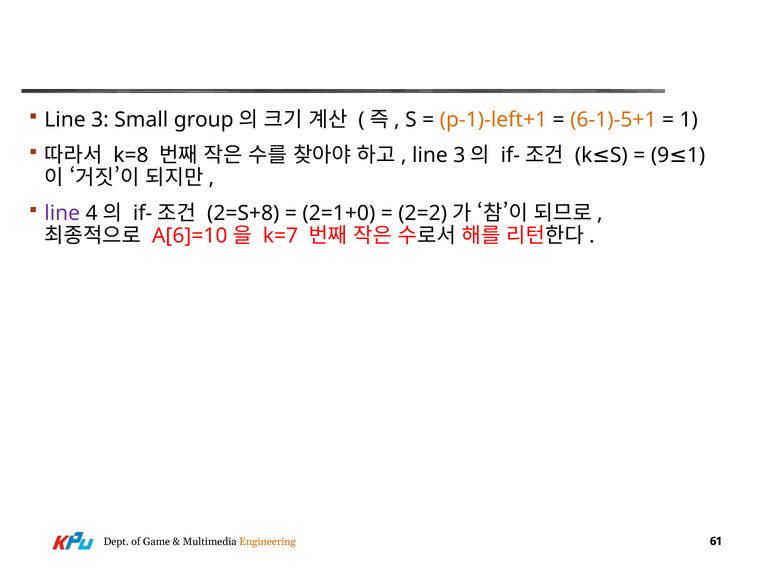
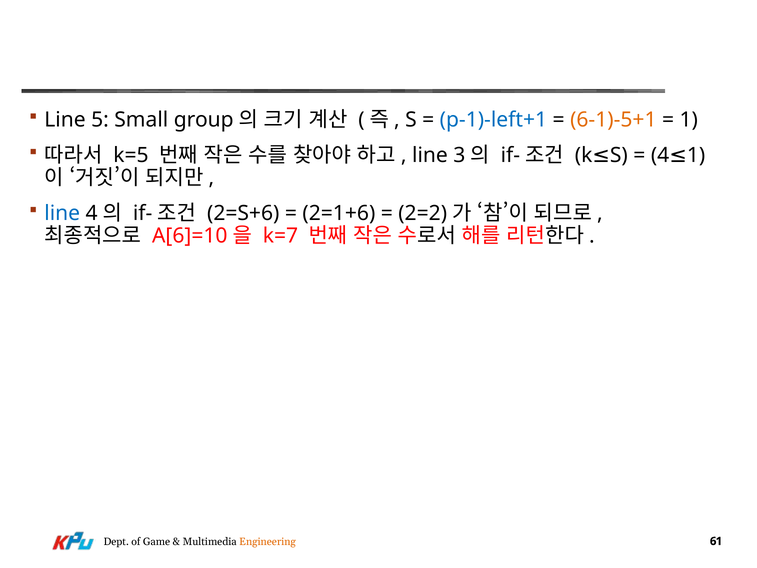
3 at (100, 120): 3 -> 5
p-1)-left+1 colour: orange -> blue
k=8: k=8 -> k=5
9 at (660, 155): 9 -> 4
line at (62, 213) colour: purple -> blue
2=S+8: 2=S+8 -> 2=S+6
2=1+0: 2=1+0 -> 2=1+6
